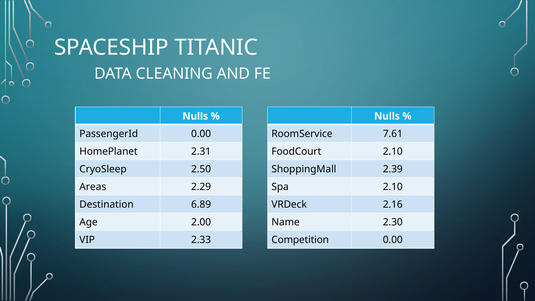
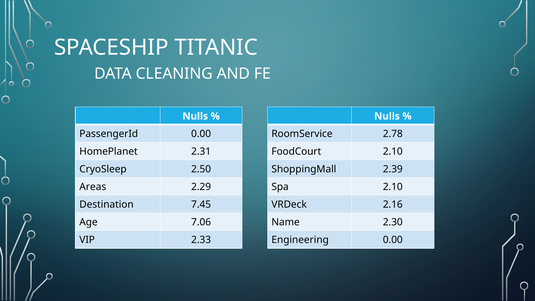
7.61: 7.61 -> 2.78
6.89: 6.89 -> 7.45
2.00: 2.00 -> 7.06
Competition: Competition -> Engineering
